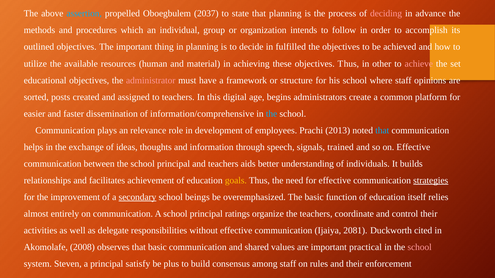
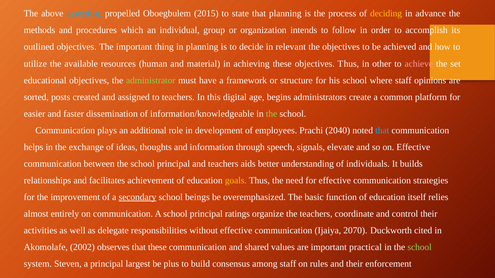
2037: 2037 -> 2015
deciding colour: pink -> yellow
fulfilled: fulfilled -> relevant
administrator colour: pink -> light green
information/comprehensive: information/comprehensive -> information/knowledgeable
the at (272, 114) colour: light blue -> light green
relevance: relevance -> additional
2013: 2013 -> 2040
trained: trained -> elevate
strategies underline: present -> none
2081: 2081 -> 2070
2008: 2008 -> 2002
that basic: basic -> these
school at (420, 247) colour: pink -> light green
satisfy: satisfy -> largest
